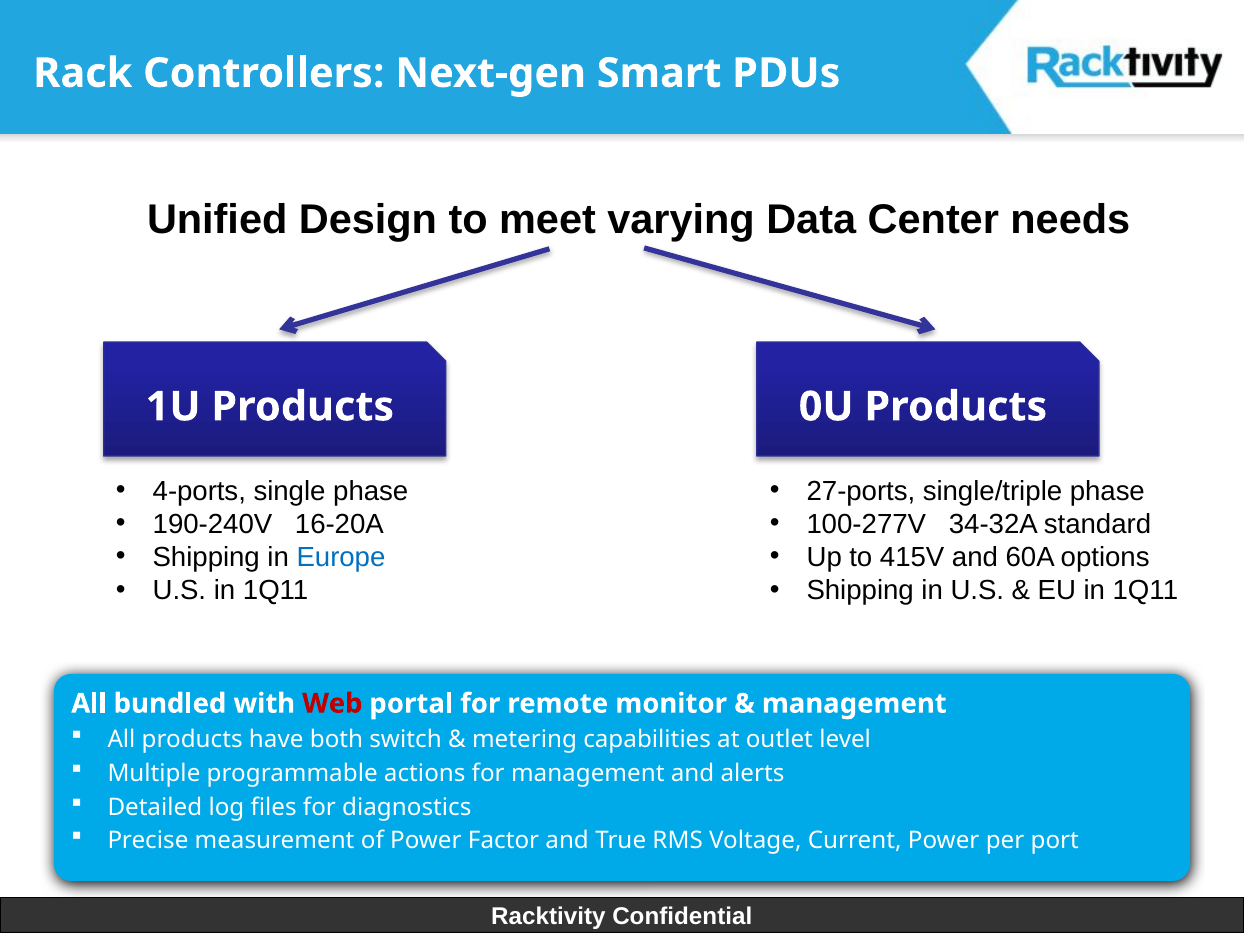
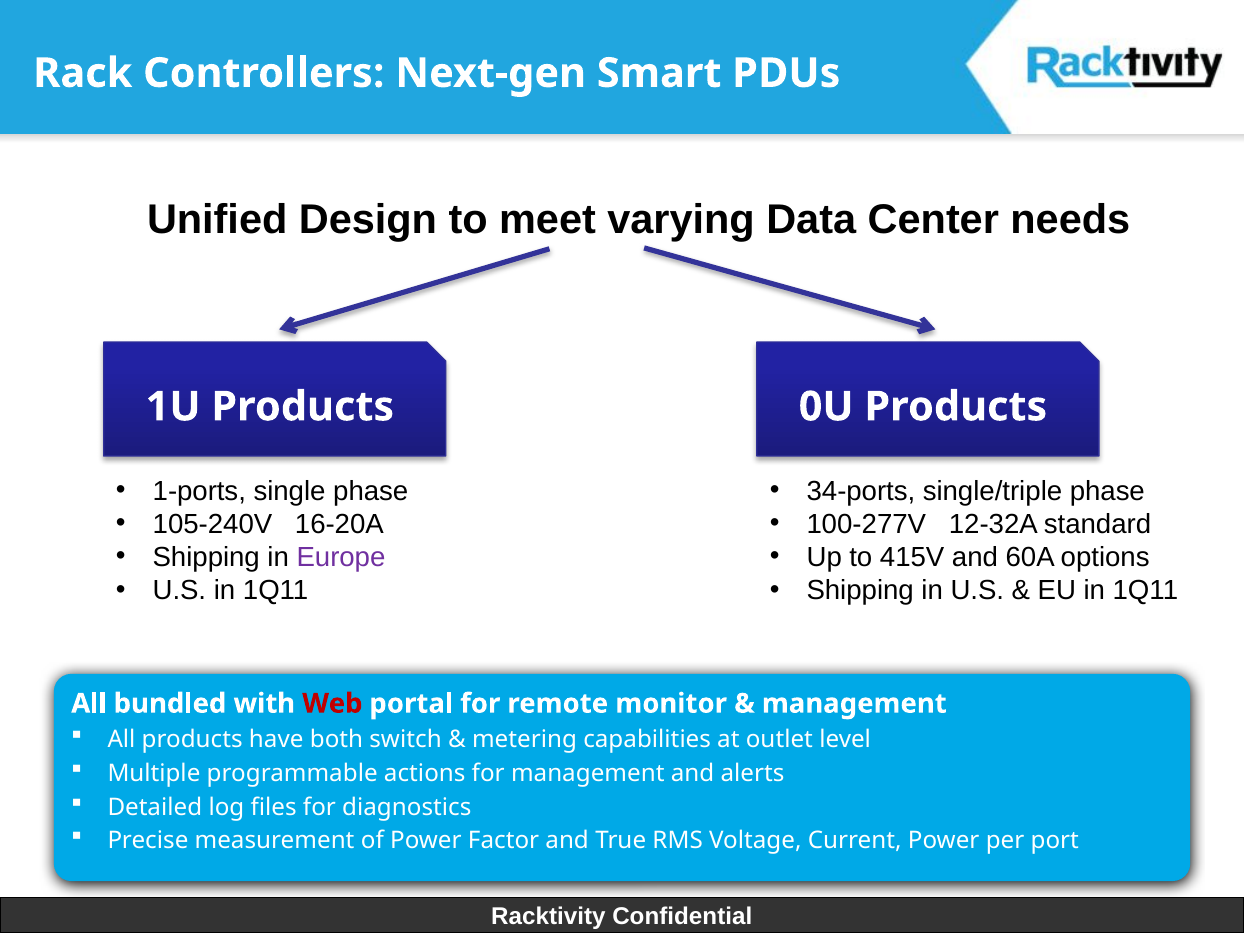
4-ports: 4-ports -> 1-ports
27-ports: 27-ports -> 34-ports
34-32A: 34-32A -> 12-32A
190-240V: 190-240V -> 105-240V
Europe colour: blue -> purple
